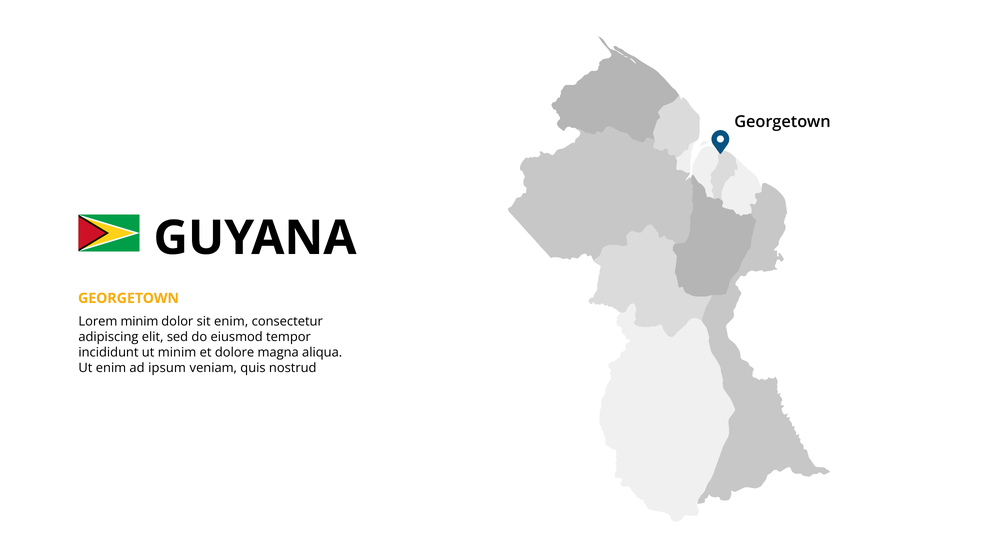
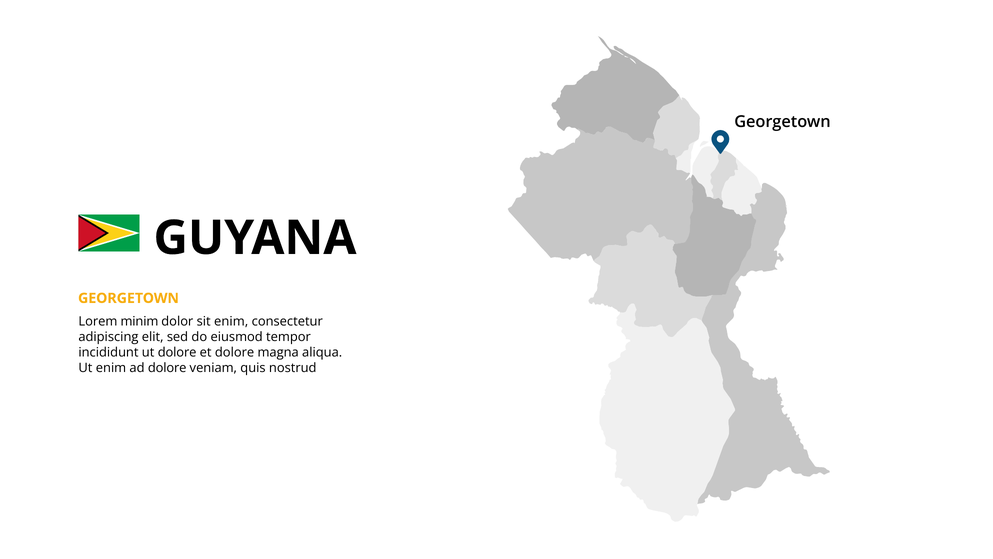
ut minim: minim -> dolore
ad ipsum: ipsum -> dolore
